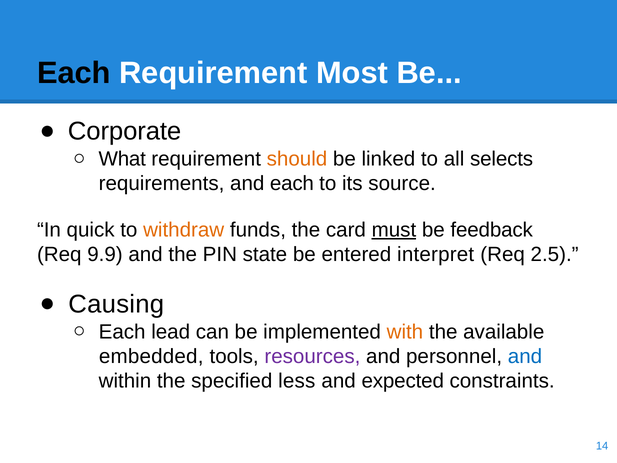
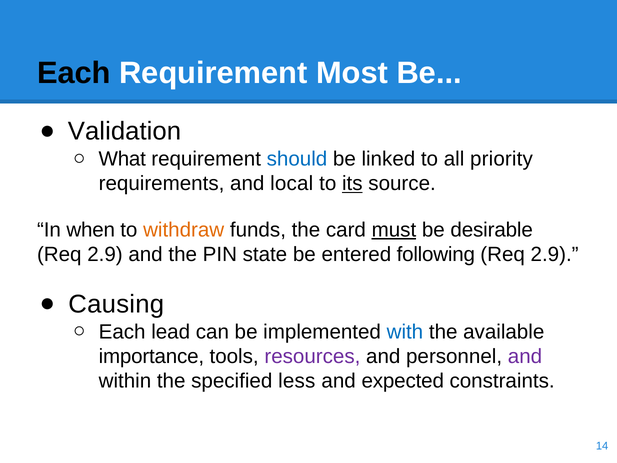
Corporate: Corporate -> Validation
should colour: orange -> blue
selects: selects -> priority
and each: each -> local
its underline: none -> present
quick: quick -> when
feedback: feedback -> desirable
9.9 at (105, 254): 9.9 -> 2.9
interpret: interpret -> following
2.5 at (555, 254): 2.5 -> 2.9
with colour: orange -> blue
embedded: embedded -> importance
and at (525, 356) colour: blue -> purple
